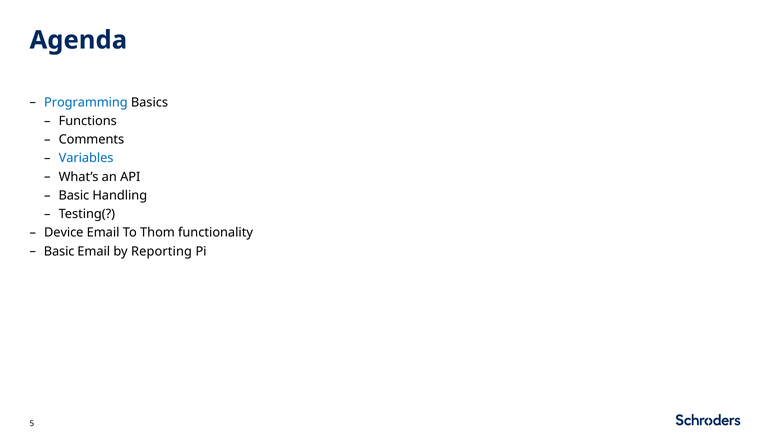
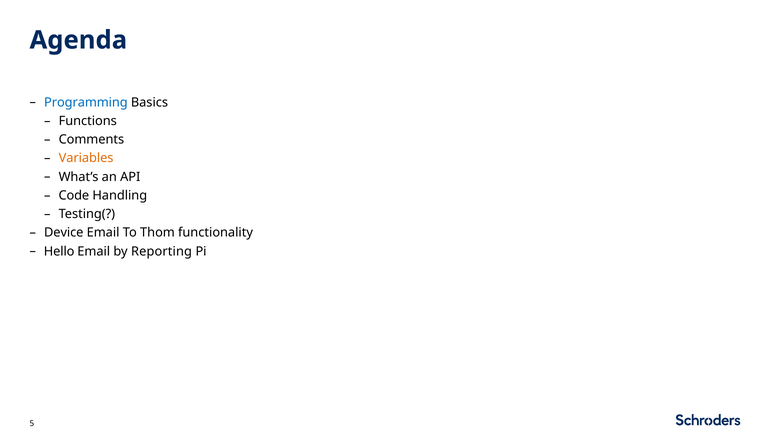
Variables colour: blue -> orange
Basic at (74, 196): Basic -> Code
Basic at (59, 251): Basic -> Hello
